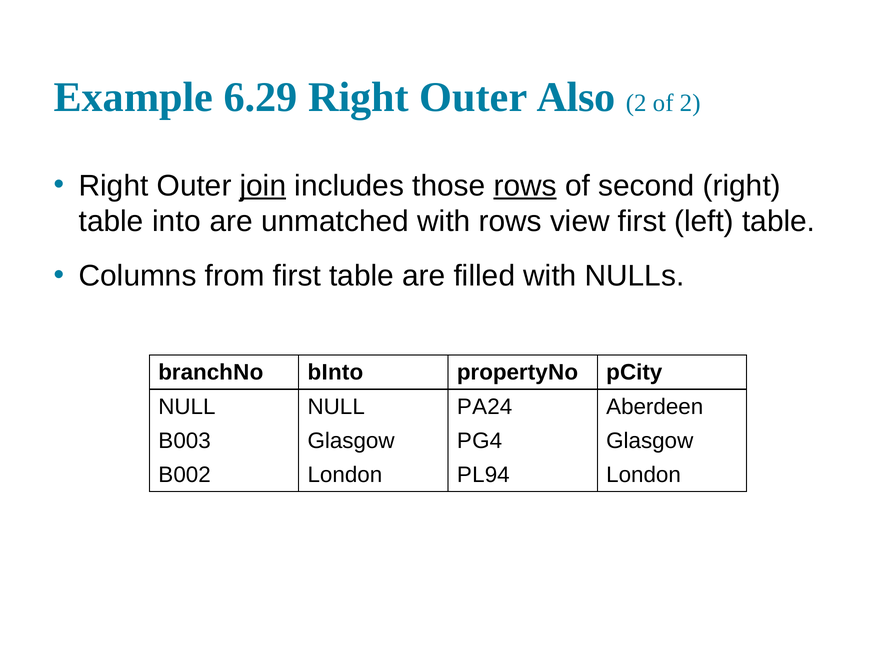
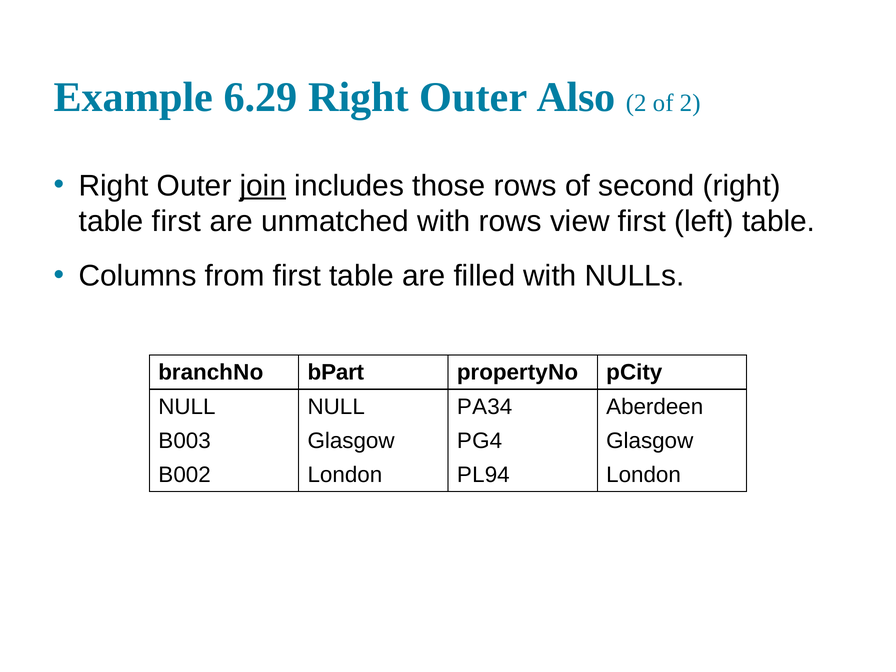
rows at (525, 186) underline: present -> none
table into: into -> first
b Into: Into -> Part
24: 24 -> 34
